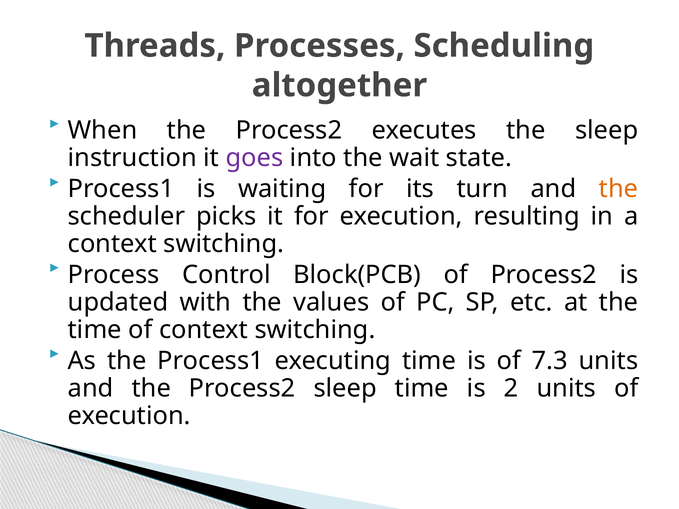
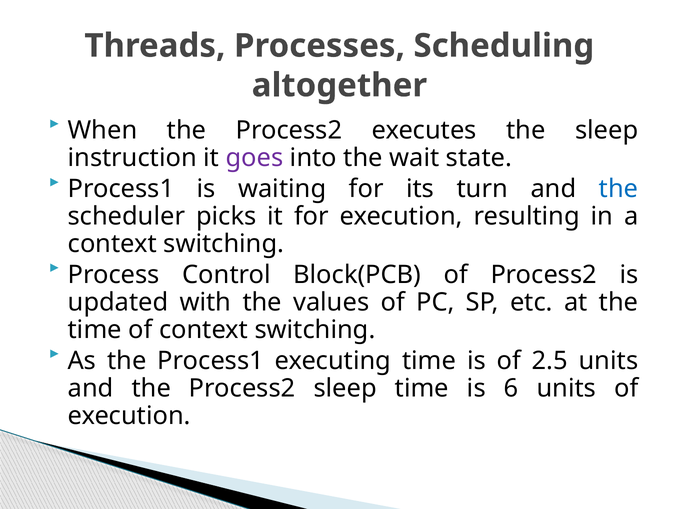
the at (619, 189) colour: orange -> blue
7.3: 7.3 -> 2.5
2: 2 -> 6
